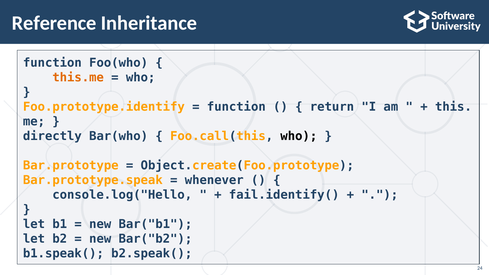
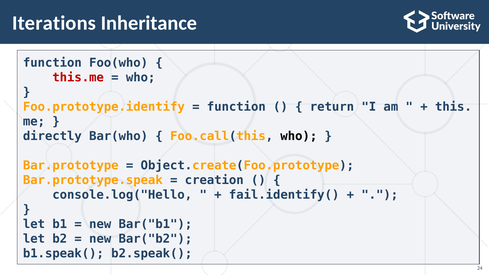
Reference: Reference -> Iterations
this.me colour: orange -> red
whenever: whenever -> creation
